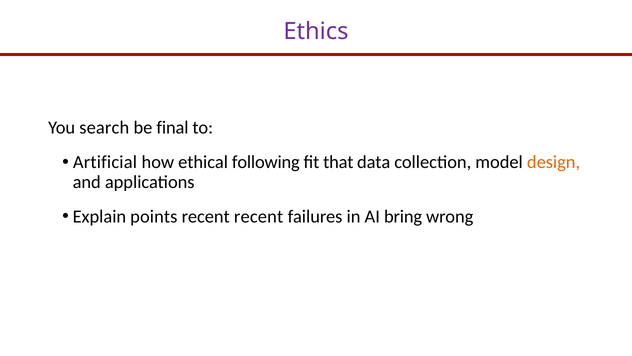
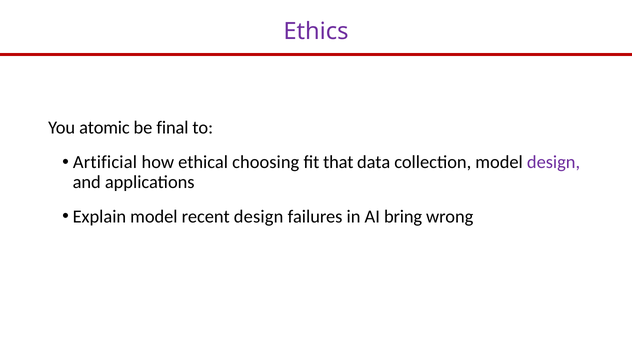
search: search -> atomic
following: following -> choosing
design at (554, 162) colour: orange -> purple
Explain points: points -> model
recent recent: recent -> design
